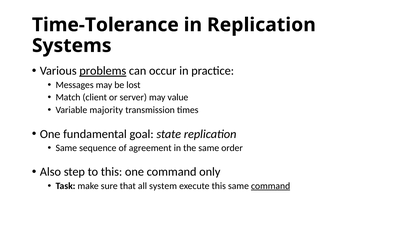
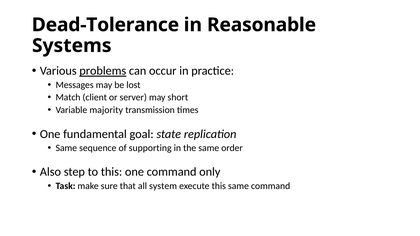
Time-Tolerance: Time-Tolerance -> Dead-Tolerance
in Replication: Replication -> Reasonable
value: value -> short
agreement: agreement -> supporting
command at (271, 186) underline: present -> none
